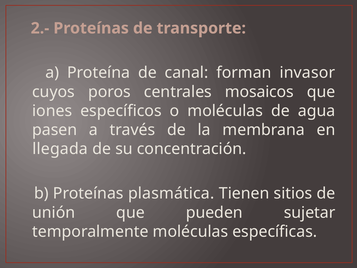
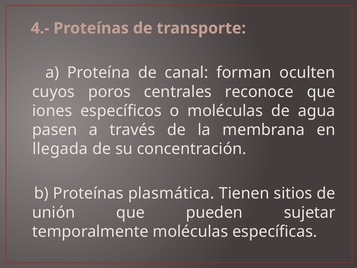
2.-: 2.- -> 4.-
invasor: invasor -> oculten
mosaicos: mosaicos -> reconoce
